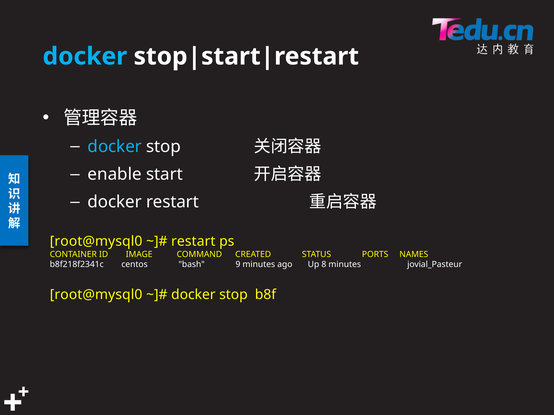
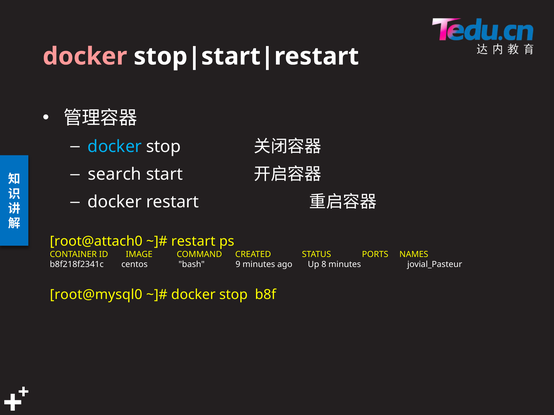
docker at (85, 56) colour: light blue -> pink
enable: enable -> search
root@mysql0 at (96, 242): root@mysql0 -> root@attach0
